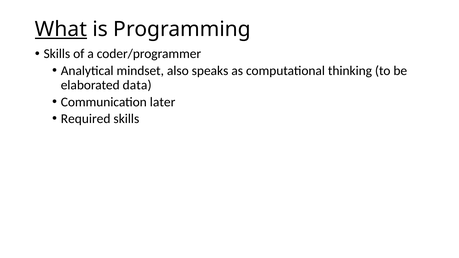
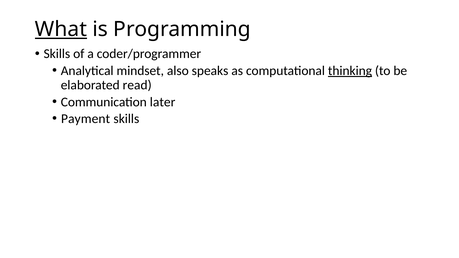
thinking underline: none -> present
data: data -> read
Required: Required -> Payment
